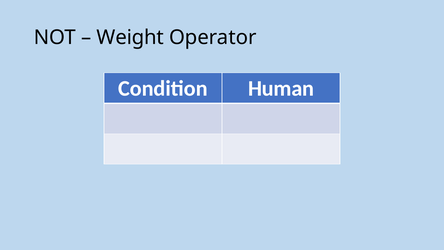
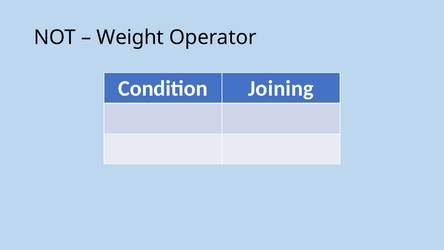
Human: Human -> Joining
